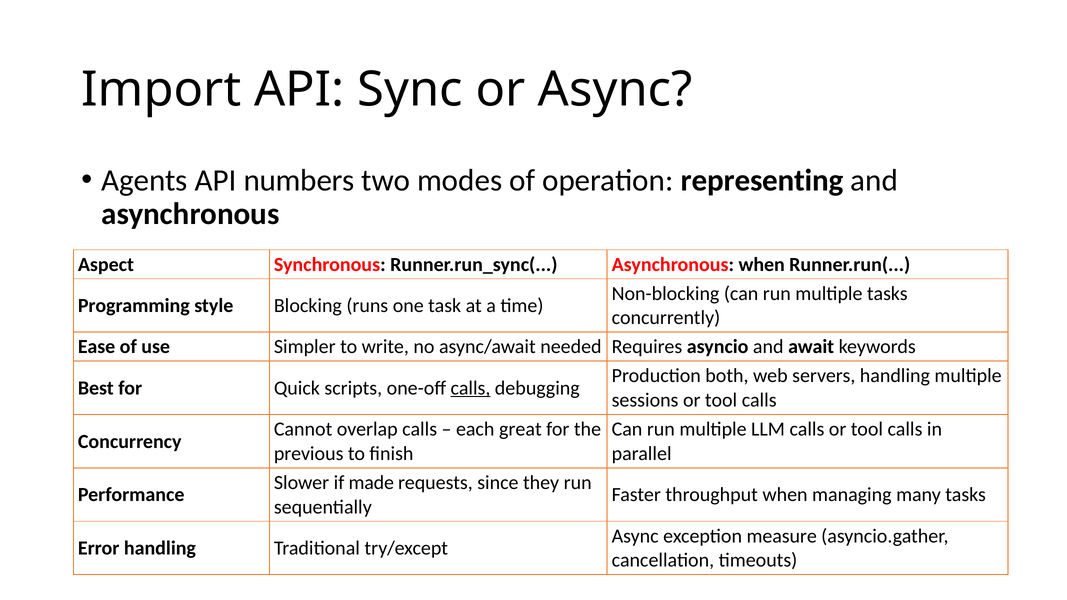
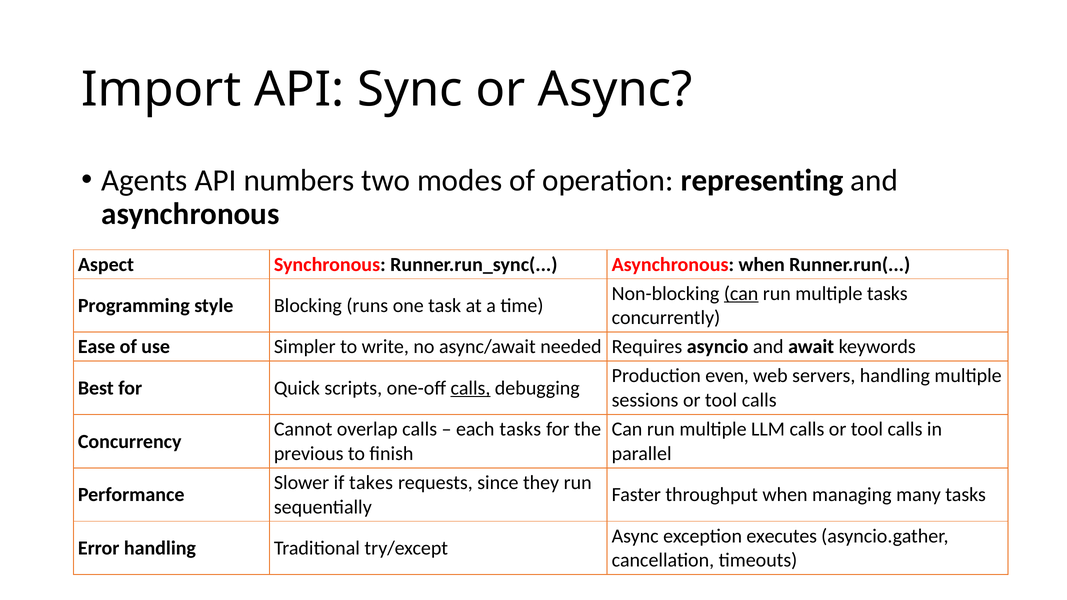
can at (741, 294) underline: none -> present
both: both -> even
each great: great -> tasks
made: made -> takes
measure: measure -> executes
